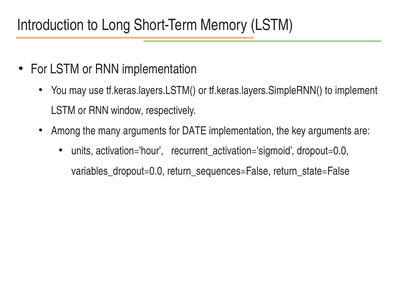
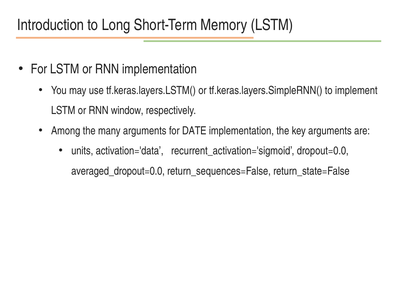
activation='hour: activation='hour -> activation='data
variables_dropout=0.0: variables_dropout=0.0 -> averaged_dropout=0.0
